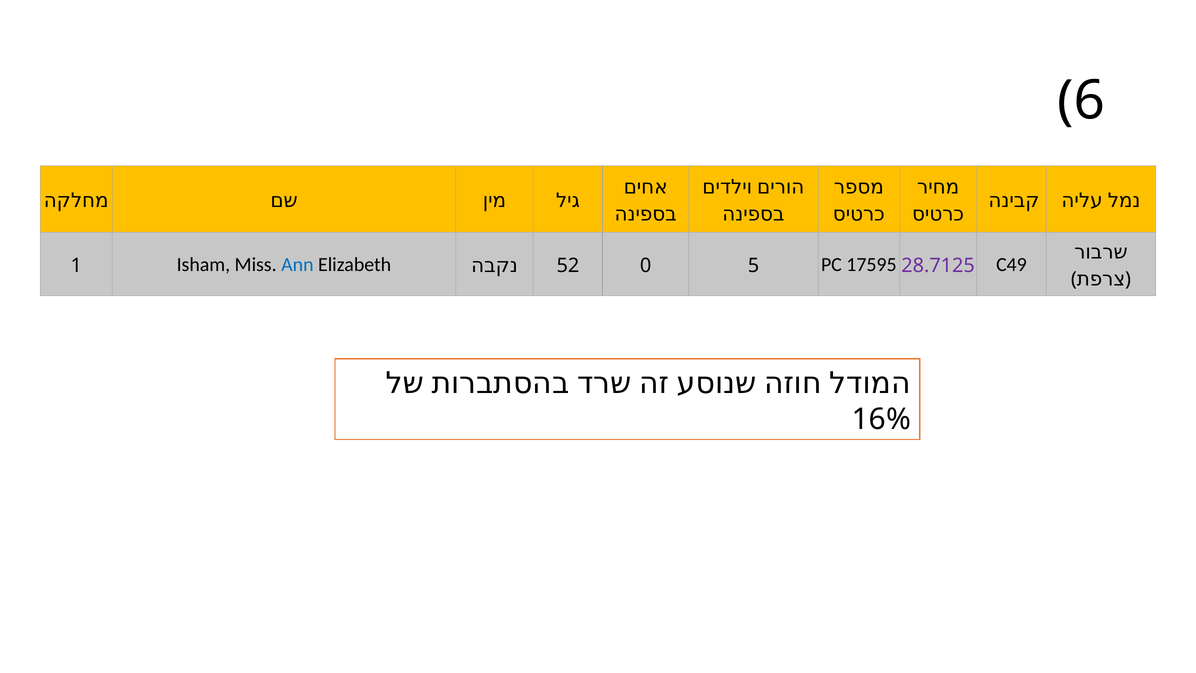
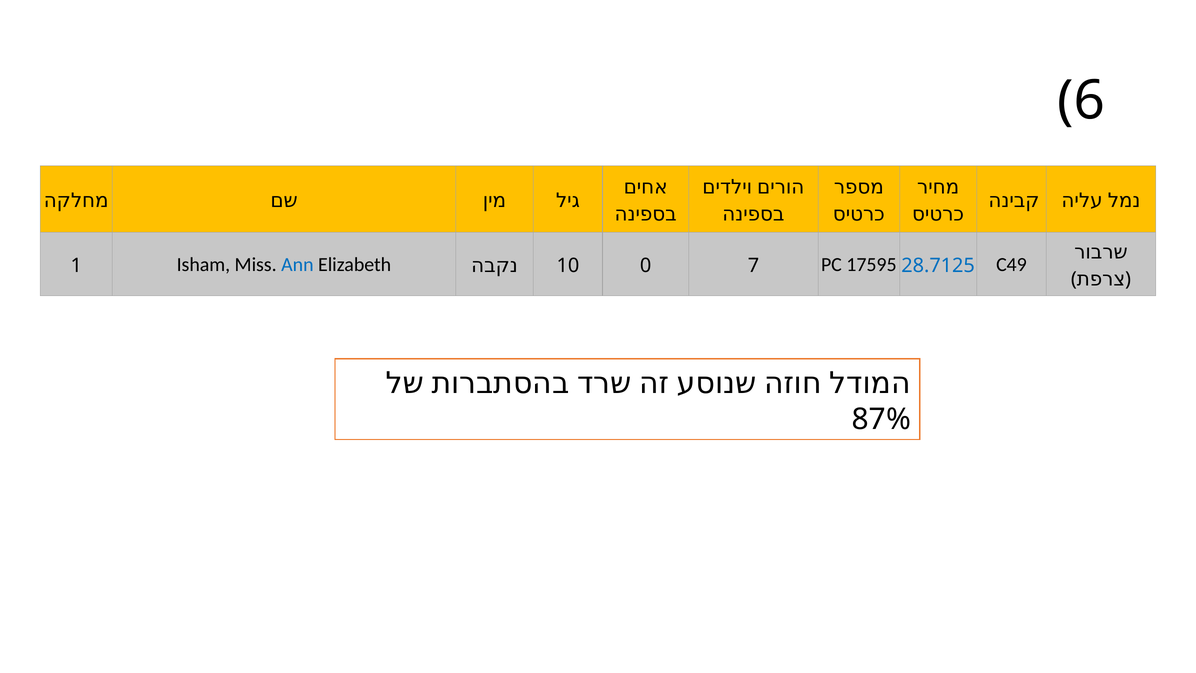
52: 52 -> 10
5: 5 -> 7
28.7125 colour: purple -> blue
16%: 16% -> 87%
